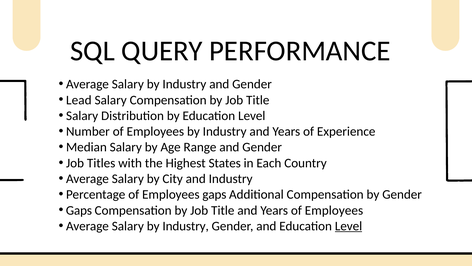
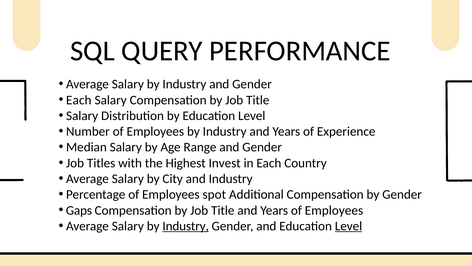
Lead at (79, 100): Lead -> Each
States: States -> Invest
Employees gaps: gaps -> spot
Industry at (186, 226) underline: none -> present
